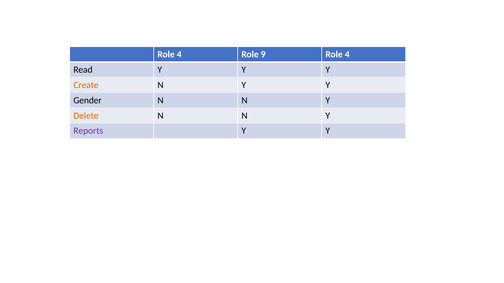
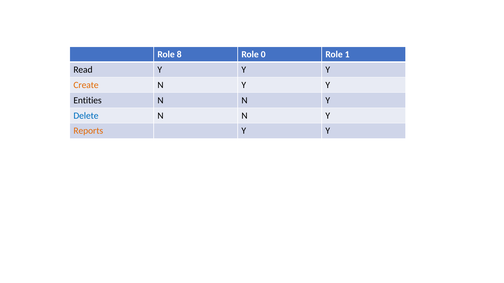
4 at (179, 54): 4 -> 8
9: 9 -> 0
4 at (347, 54): 4 -> 1
Gender: Gender -> Entities
Delete colour: orange -> blue
Reports colour: purple -> orange
